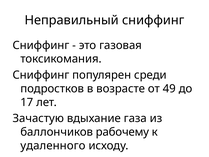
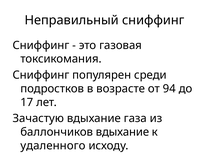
49: 49 -> 94
баллончиков рабочему: рабочему -> вдыхание
